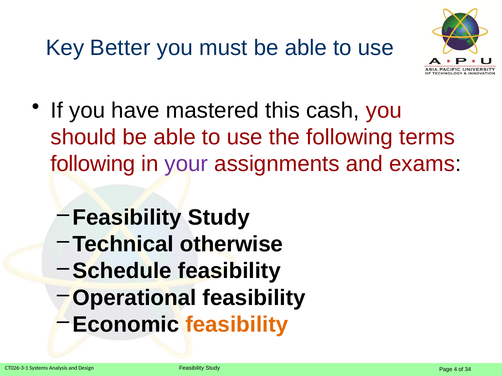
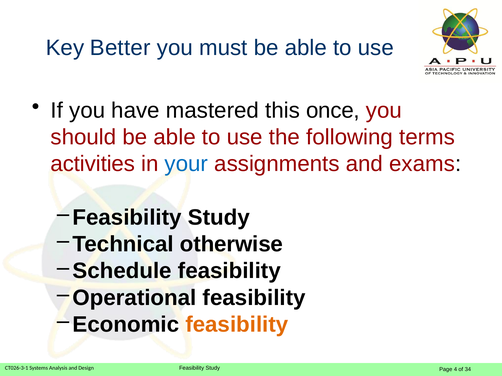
cash: cash -> once
following at (93, 164): following -> activities
your colour: purple -> blue
